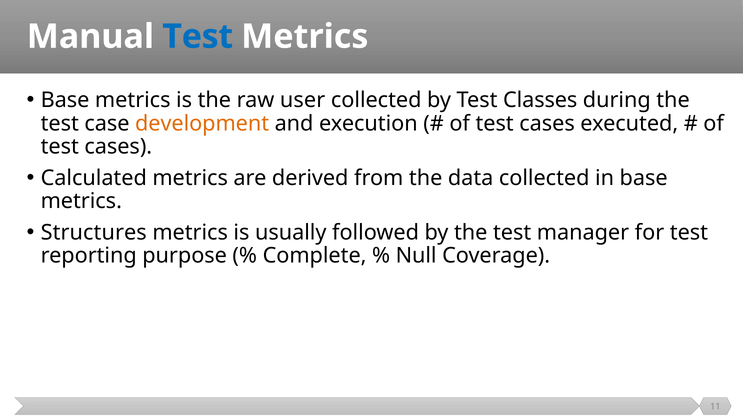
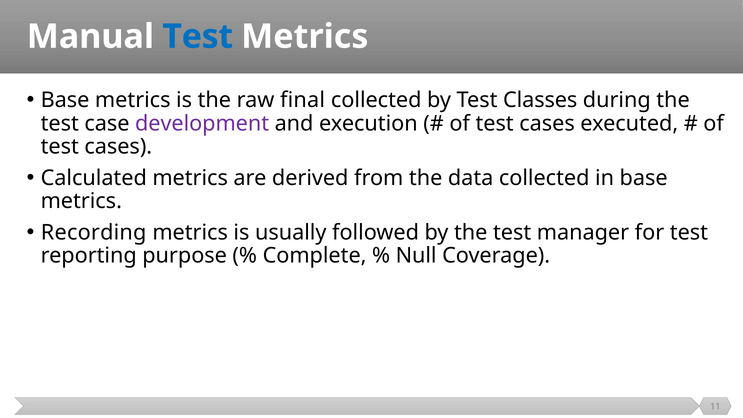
user: user -> final
development colour: orange -> purple
Structures: Structures -> Recording
